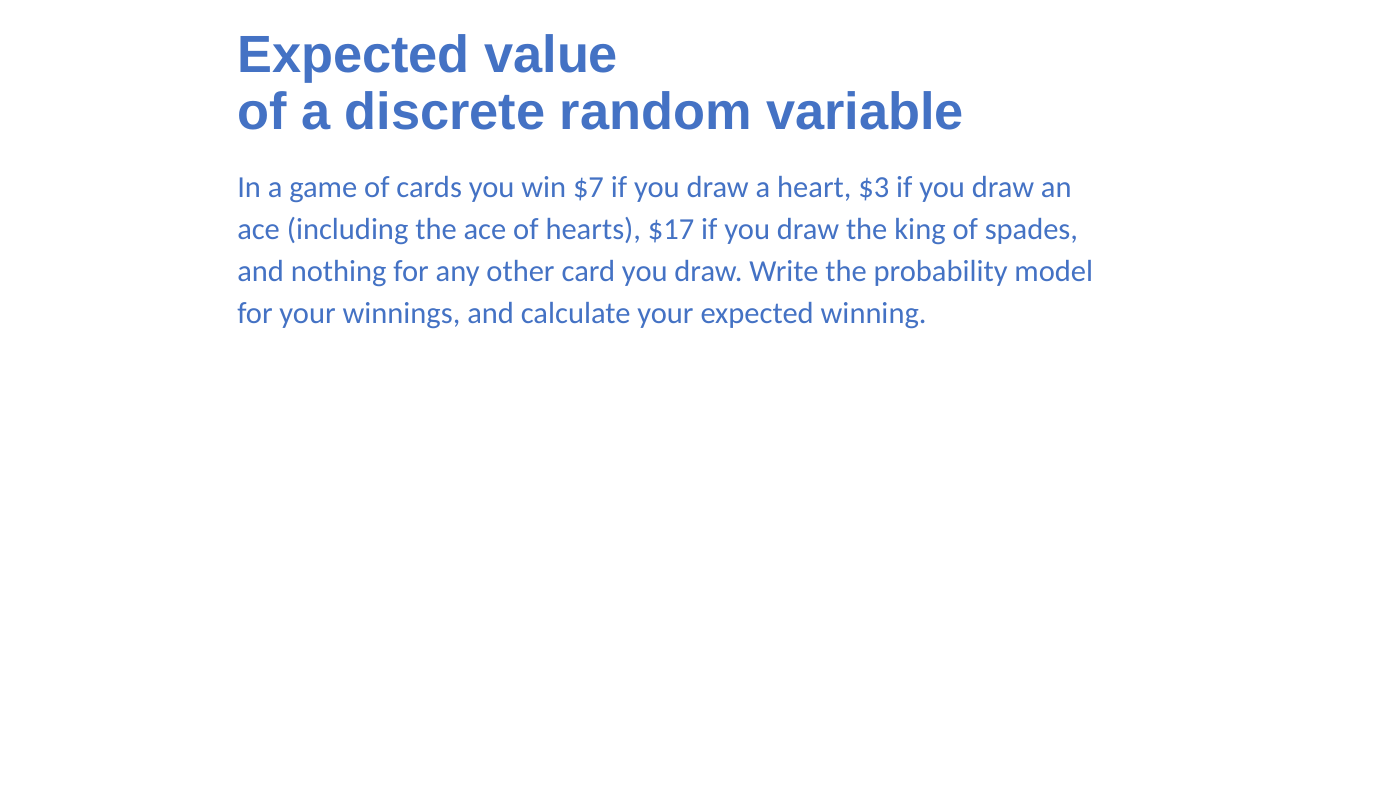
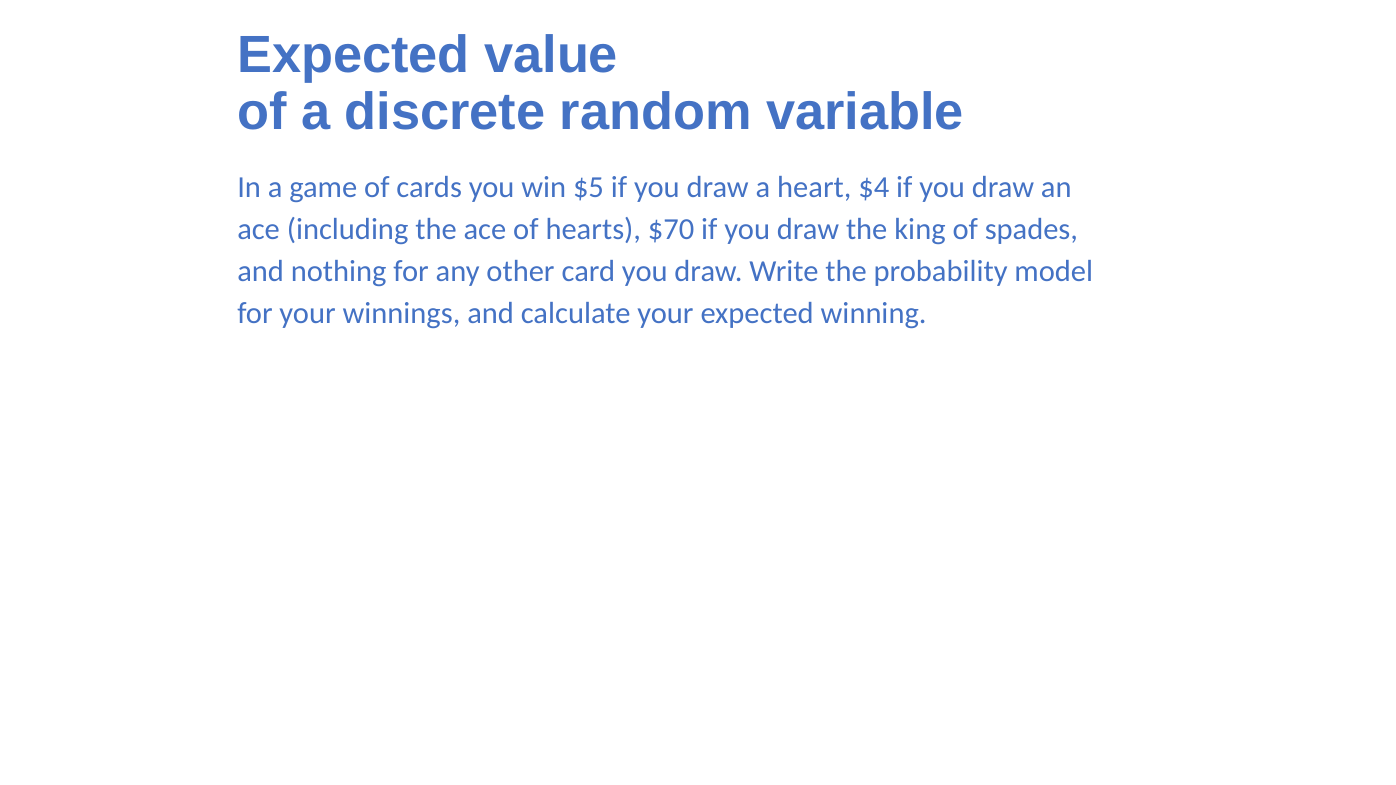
$7: $7 -> $5
$3: $3 -> $4
$17: $17 -> $70
